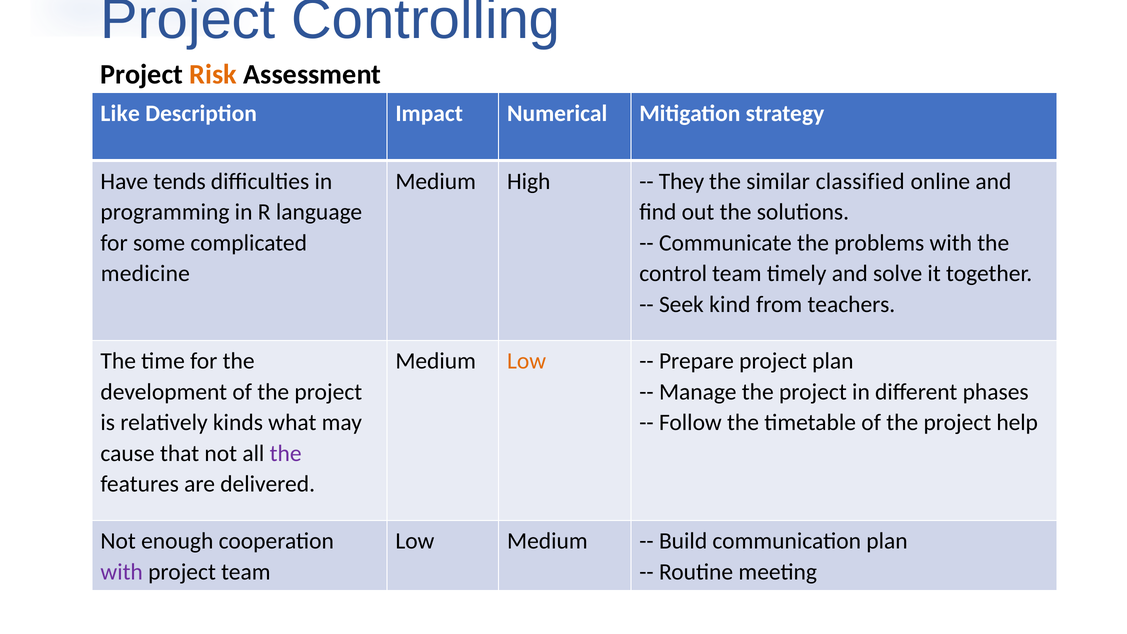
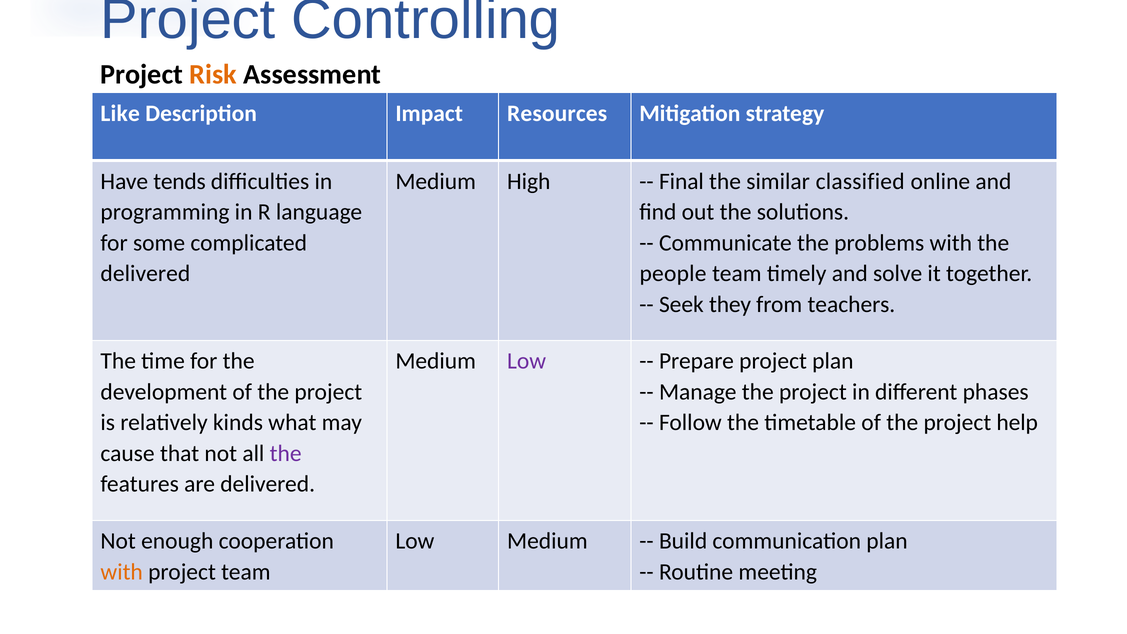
Numerical: Numerical -> Resources
They: They -> Final
medicine at (145, 273): medicine -> delivered
control: control -> people
kind: kind -> they
Low at (527, 361) colour: orange -> purple
with at (122, 572) colour: purple -> orange
